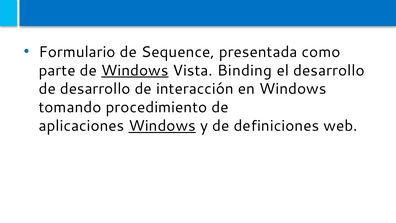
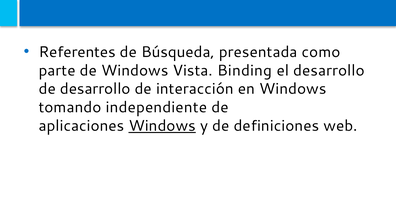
Formulario: Formulario -> Referentes
Sequence: Sequence -> Búsqueda
Windows at (135, 70) underline: present -> none
procedimiento: procedimiento -> independiente
